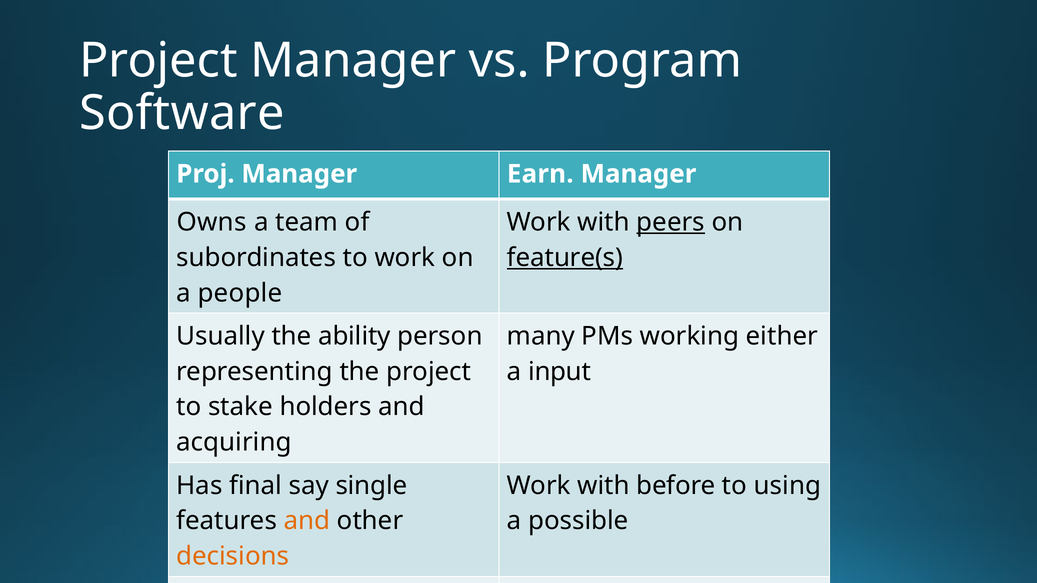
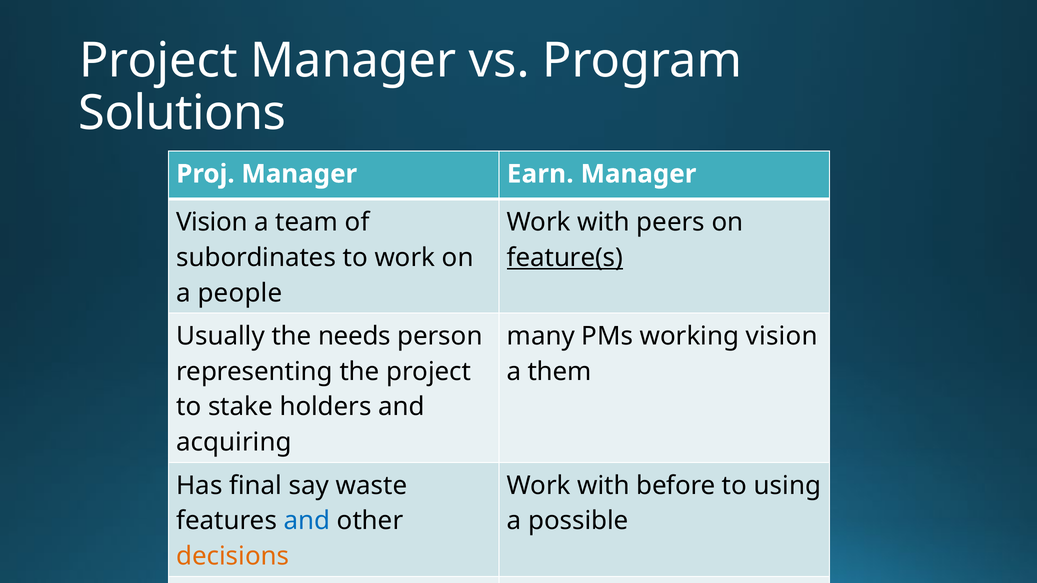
Software: Software -> Solutions
Owns at (212, 222): Owns -> Vision
peers underline: present -> none
ability: ability -> needs
working either: either -> vision
input: input -> them
single: single -> waste
and at (307, 521) colour: orange -> blue
